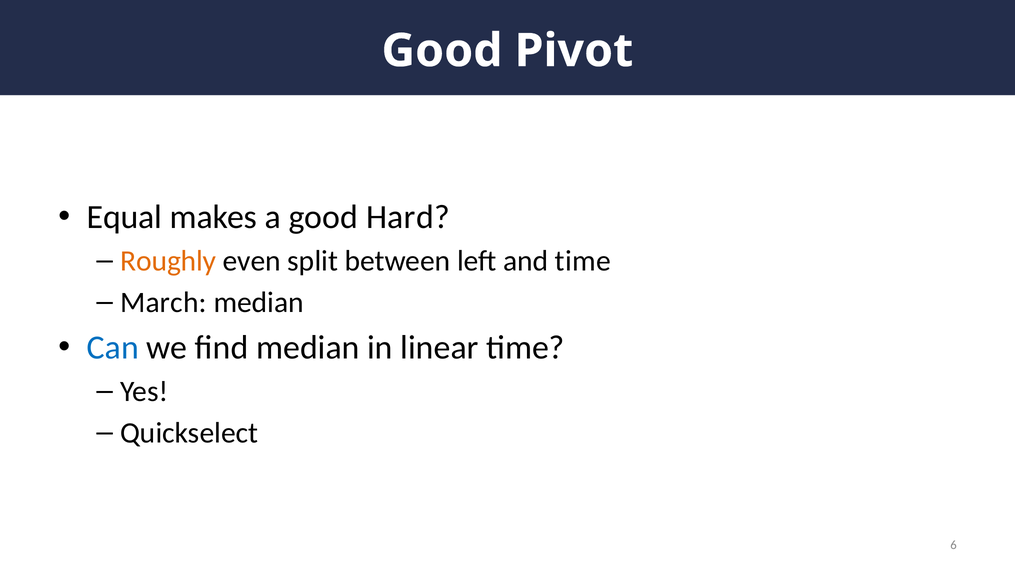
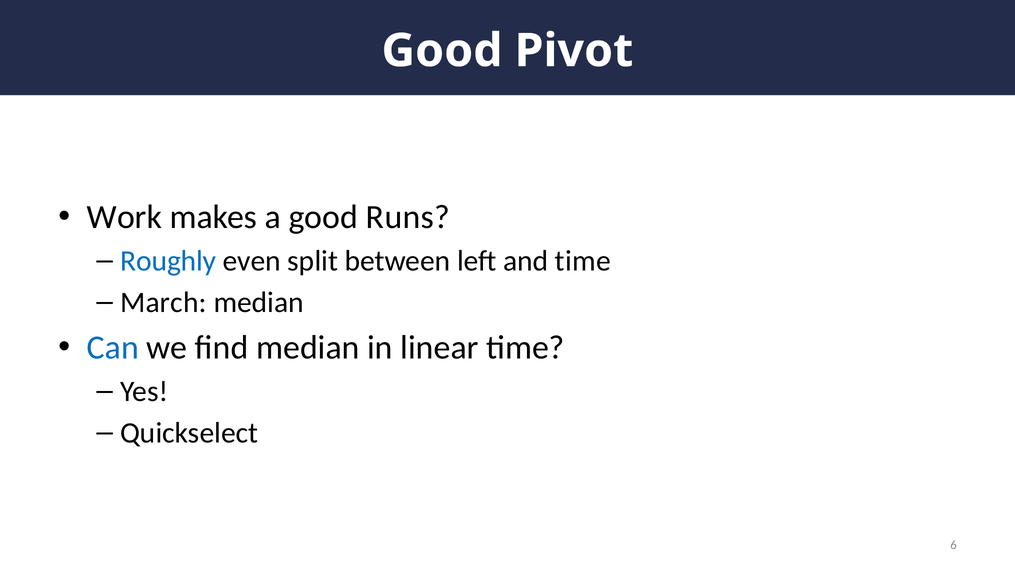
Equal: Equal -> Work
Hard: Hard -> Runs
Roughly colour: orange -> blue
